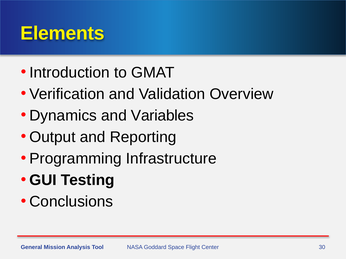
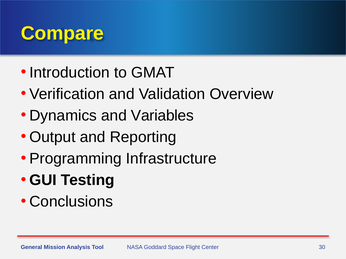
Elements: Elements -> Compare
